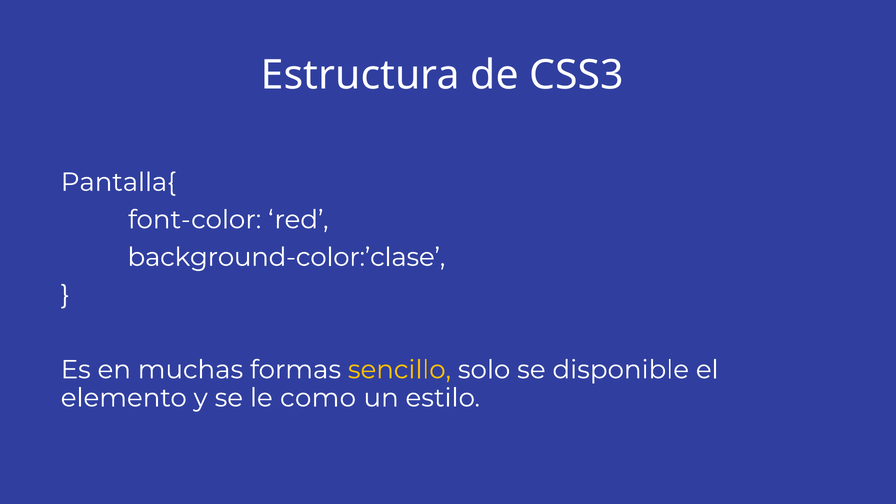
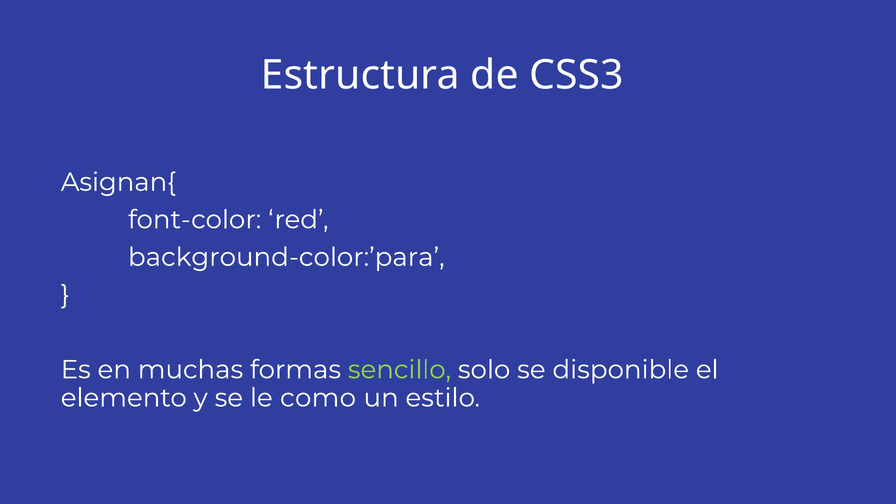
Pantalla{: Pantalla{ -> Asignan{
background-color:’clase: background-color:’clase -> background-color:’para
sencillo colour: yellow -> light green
